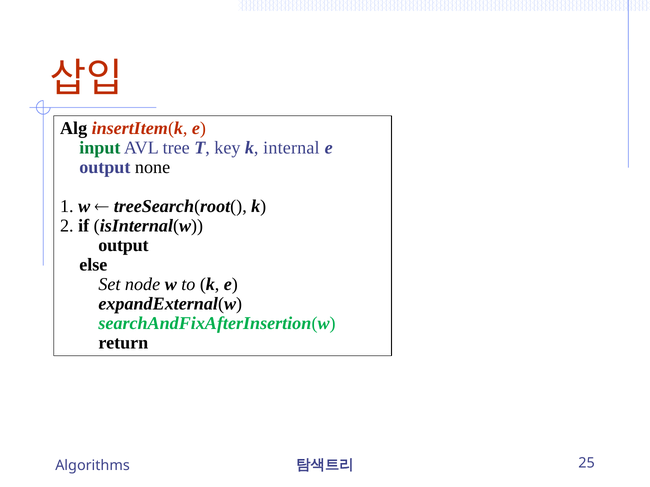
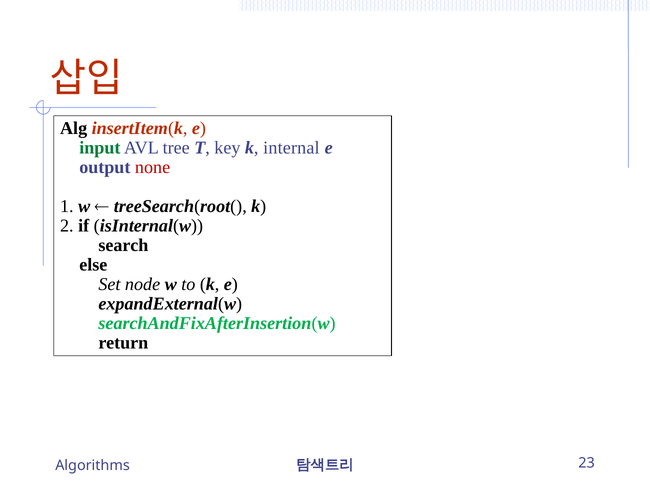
none colour: black -> red
output at (123, 246): output -> search
25: 25 -> 23
